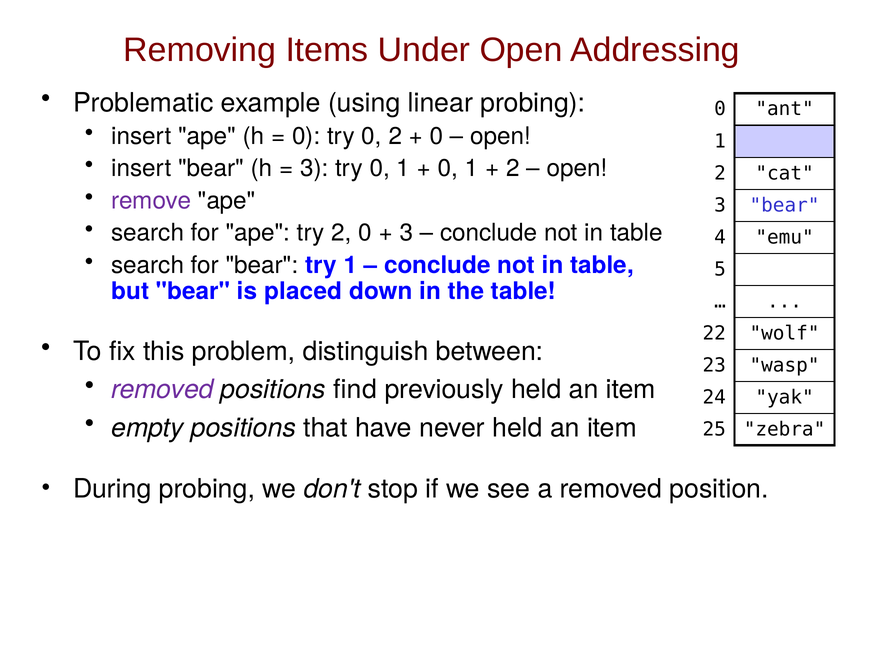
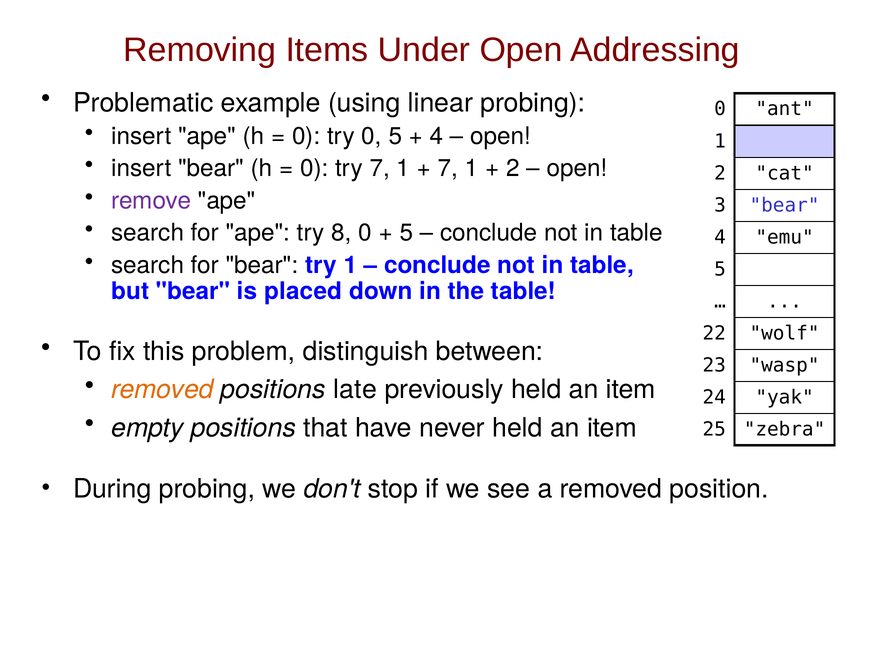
0 2: 2 -> 5
0 at (436, 136): 0 -> 4
3 at (314, 169): 3 -> 0
0 at (380, 169): 0 -> 7
0 at (448, 169): 0 -> 7
try 2: 2 -> 8
3 at (406, 233): 3 -> 5
removed at (162, 390) colour: purple -> orange
find: find -> late
